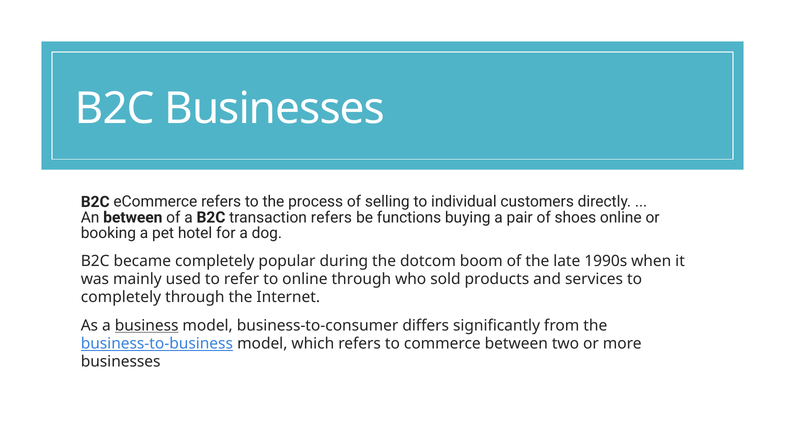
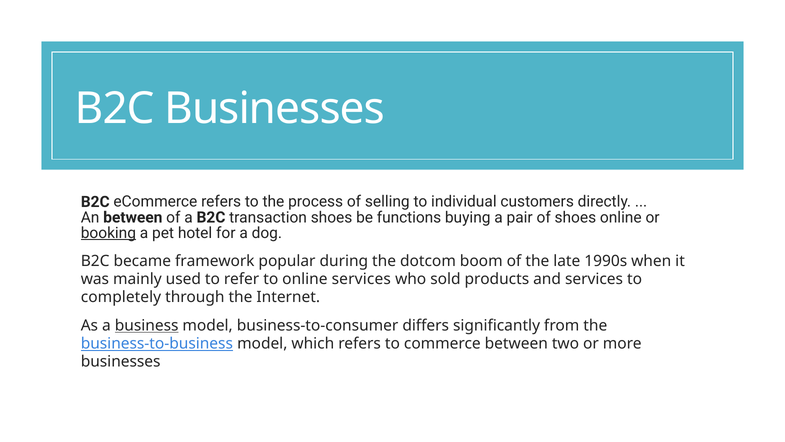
transaction refers: refers -> shoes
booking underline: none -> present
became completely: completely -> framework
online through: through -> services
